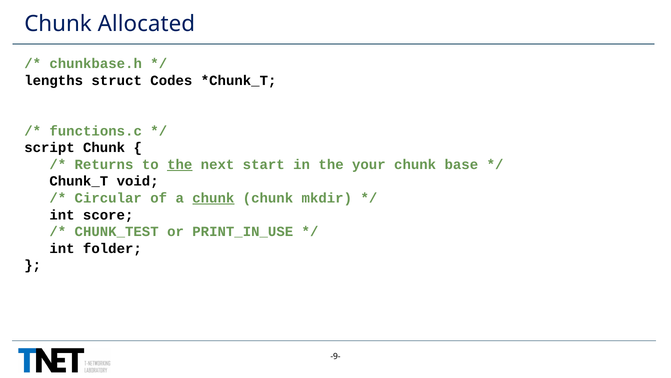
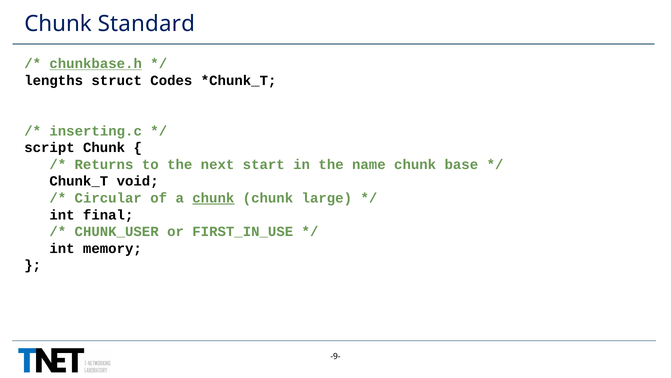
Allocated: Allocated -> Standard
chunkbase.h underline: none -> present
functions.c: functions.c -> inserting.c
the at (180, 164) underline: present -> none
your: your -> name
mkdir: mkdir -> large
score: score -> final
CHUNK_TEST: CHUNK_TEST -> CHUNK_USER
PRINT_IN_USE: PRINT_IN_USE -> FIRST_IN_USE
folder: folder -> memory
